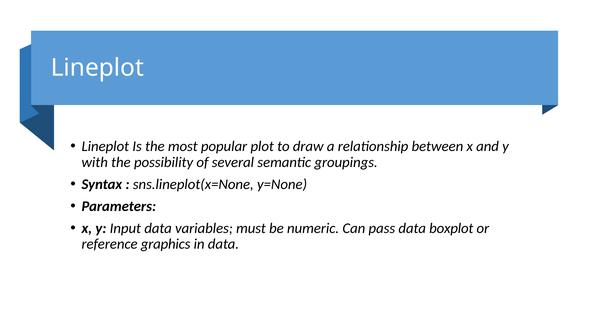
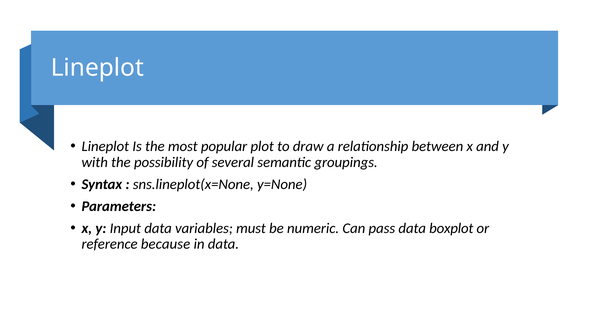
graphics: graphics -> because
